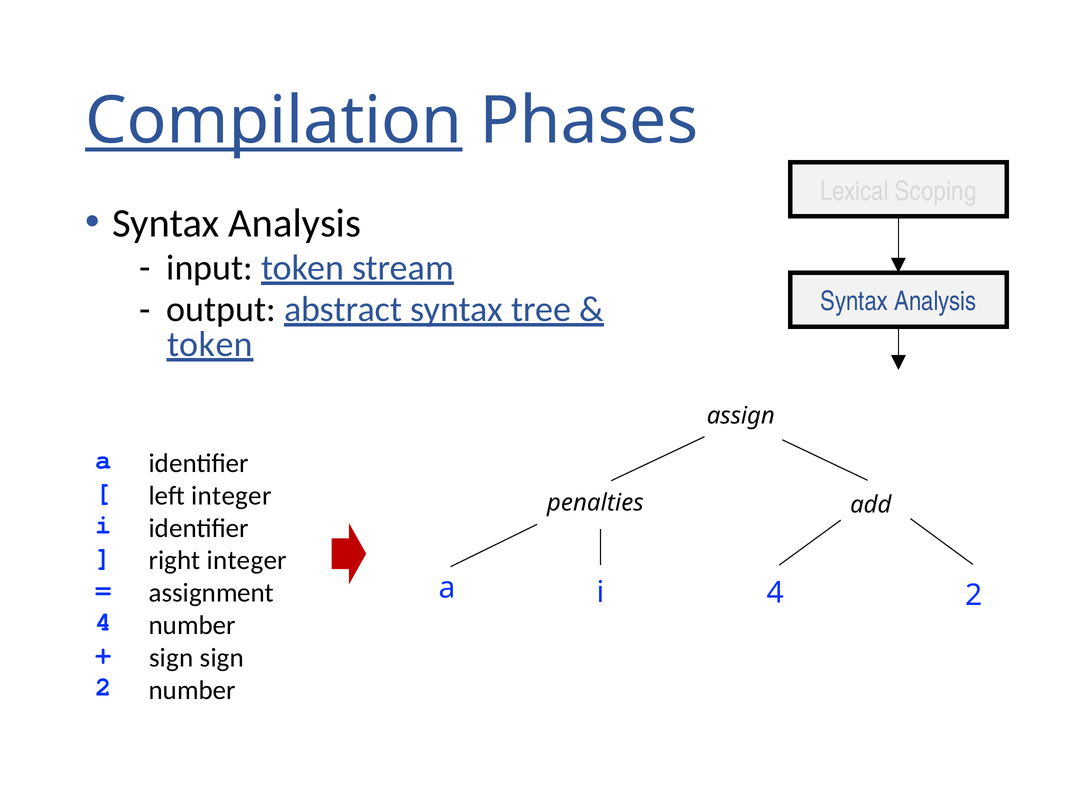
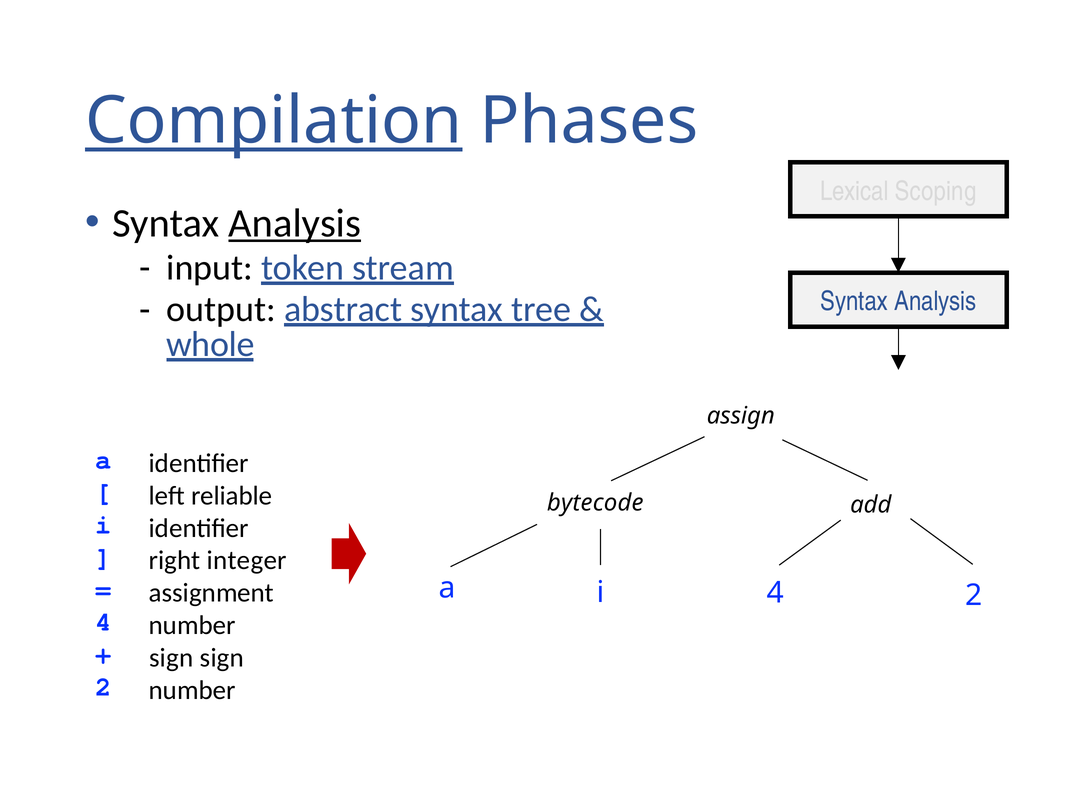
Analysis at (295, 224) underline: none -> present
token at (210, 345): token -> whole
left integer: integer -> reliable
penalties: penalties -> bytecode
